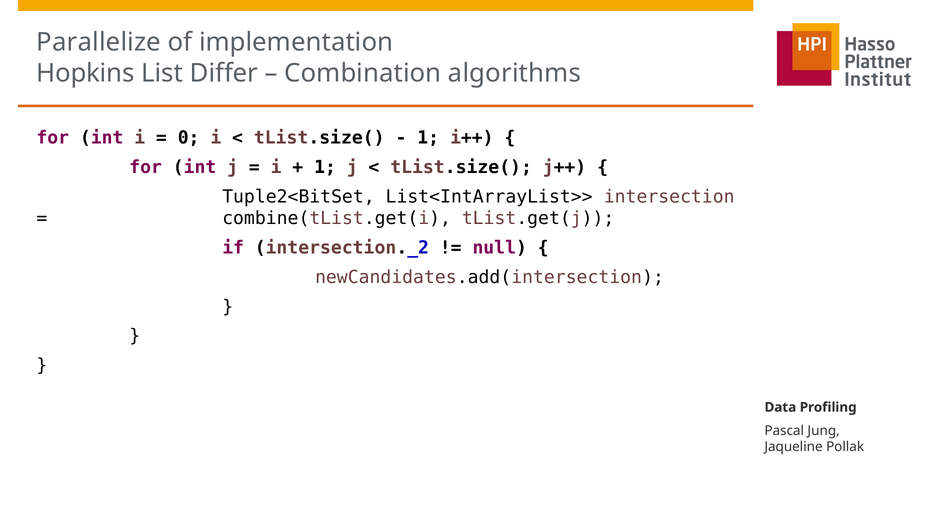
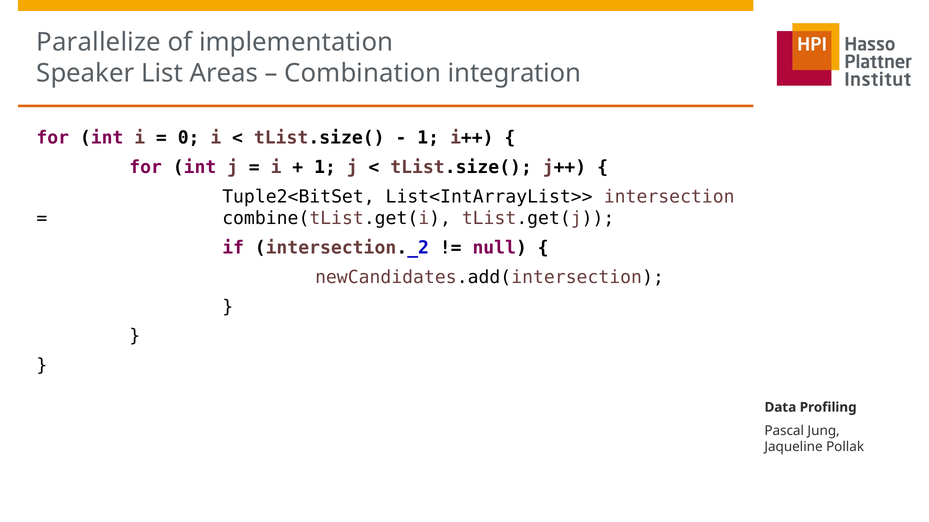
Hopkins: Hopkins -> Speaker
Differ: Differ -> Areas
algorithms: algorithms -> integration
